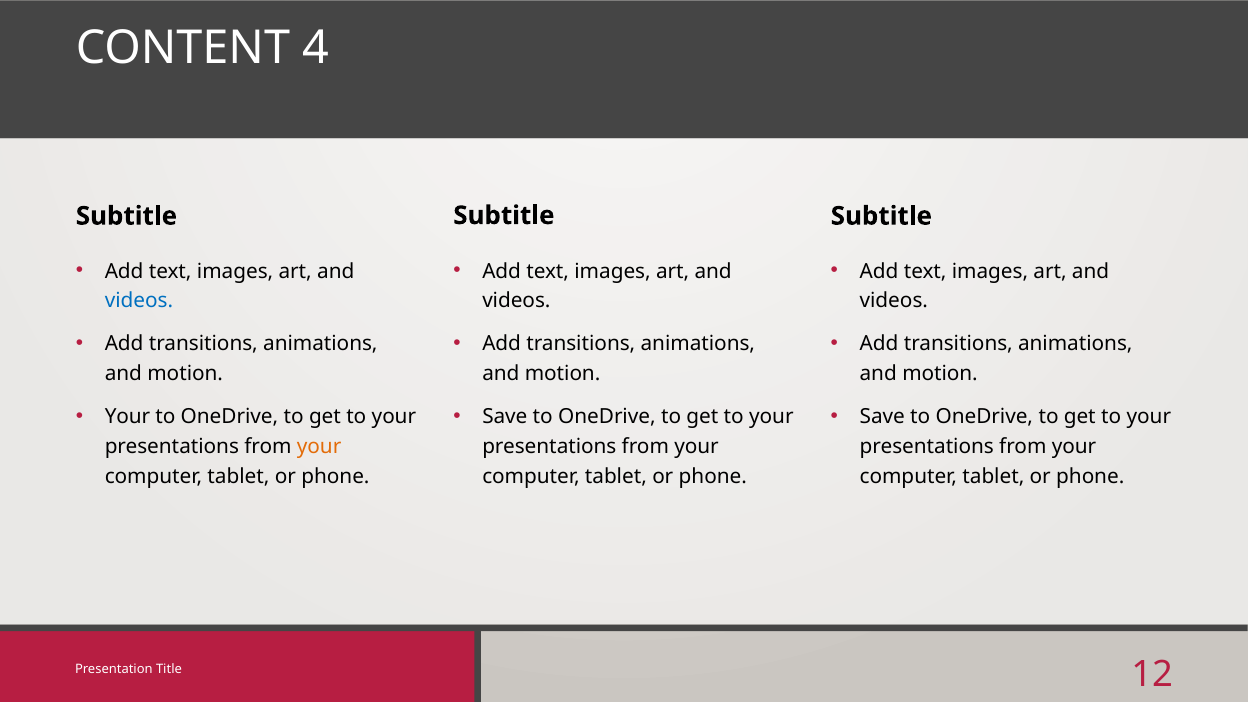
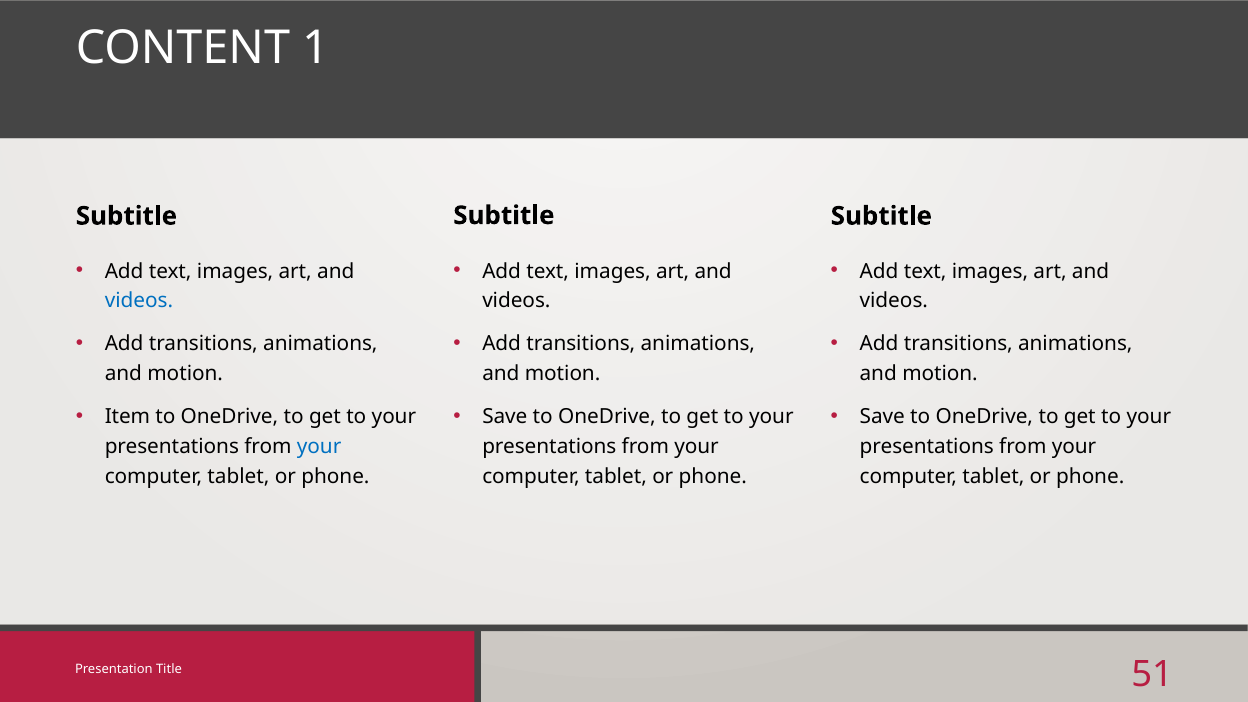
4: 4 -> 1
Your at (127, 417): Your -> Item
your at (319, 447) colour: orange -> blue
12: 12 -> 51
